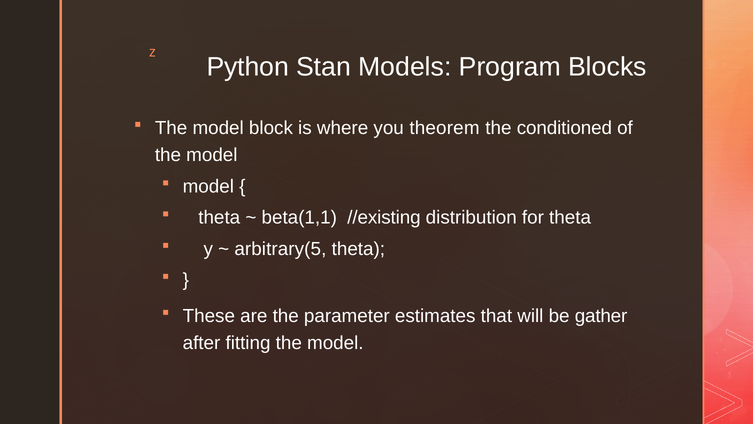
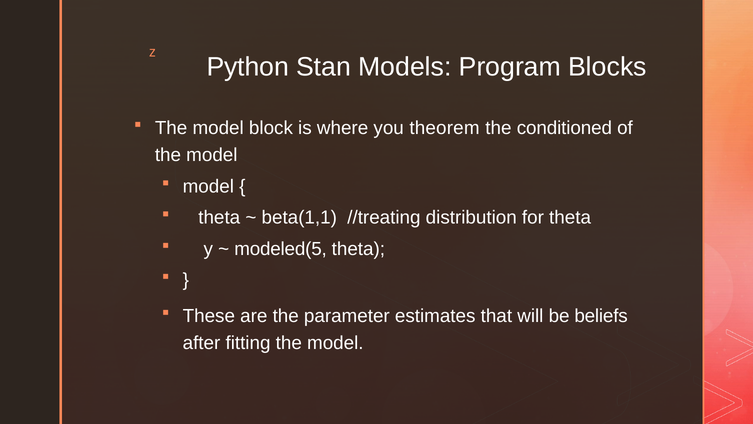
//existing: //existing -> //treating
arbitrary(5: arbitrary(5 -> modeled(5
gather: gather -> beliefs
